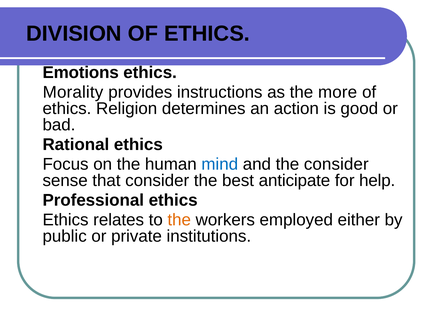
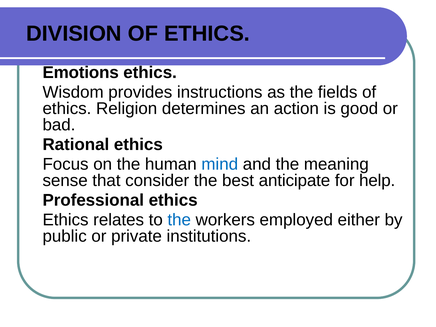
Morality: Morality -> Wisdom
more: more -> fields
the consider: consider -> meaning
the at (179, 220) colour: orange -> blue
